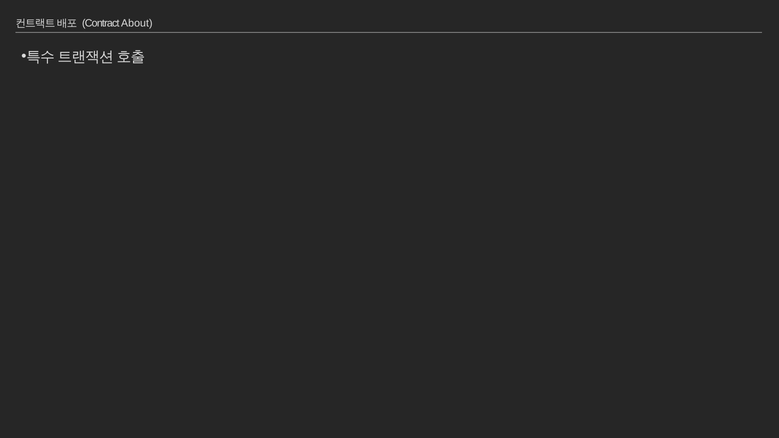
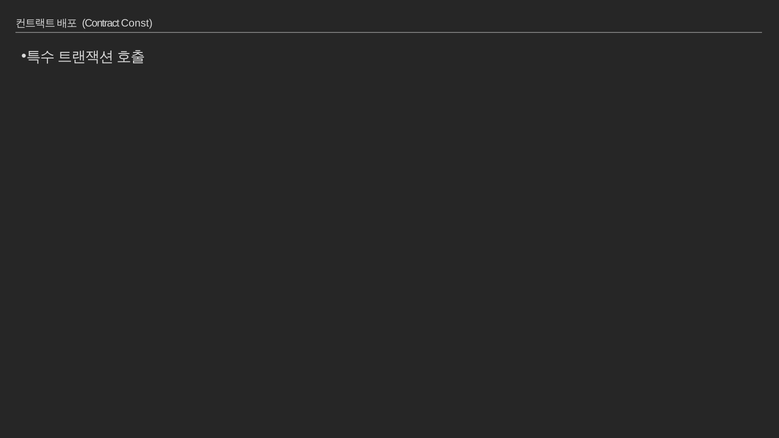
About: About -> Const
